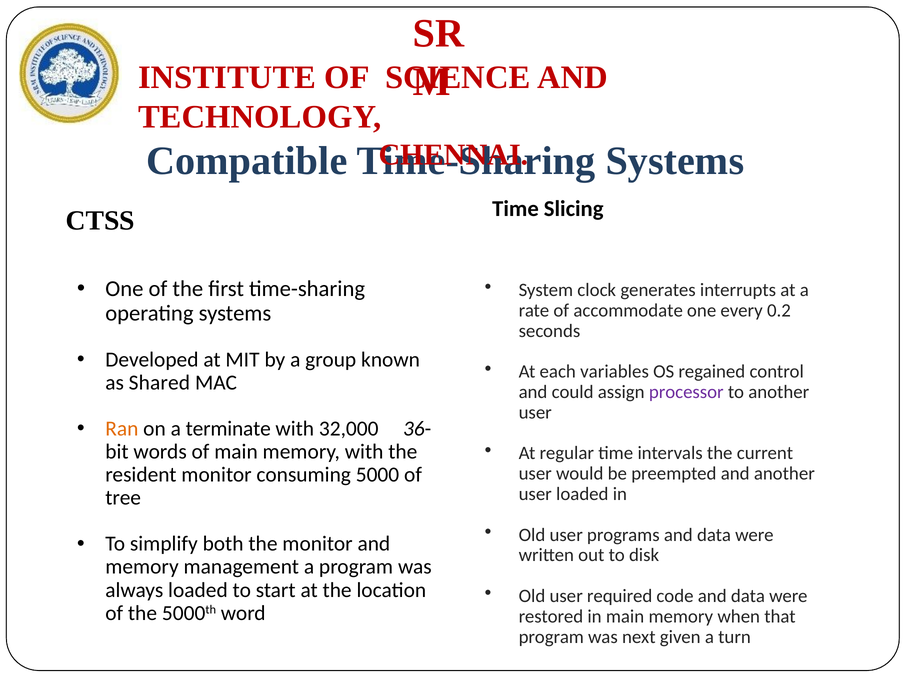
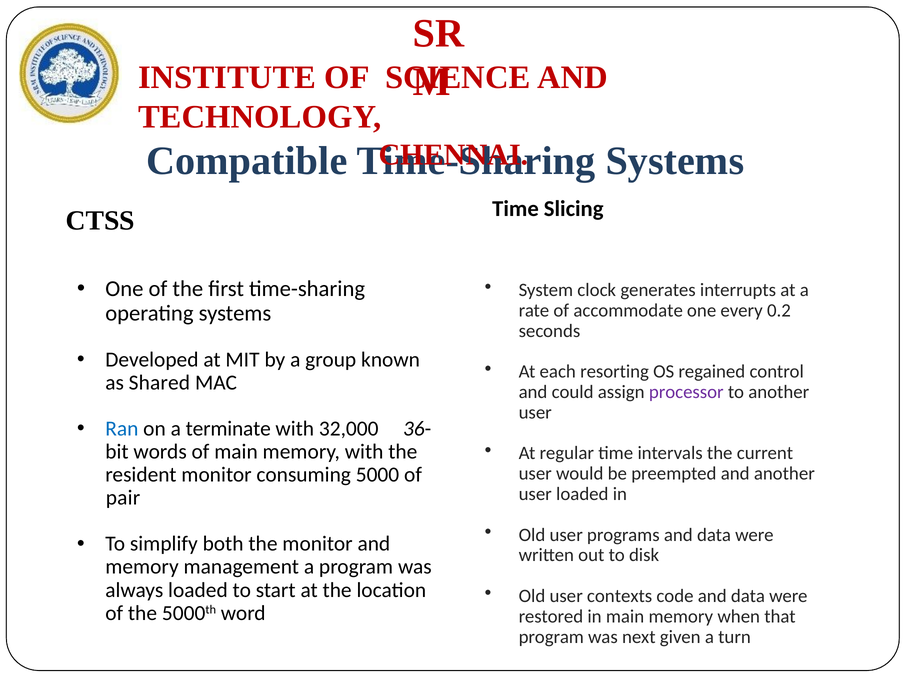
variables: variables -> resorting
Ran colour: orange -> blue
tree: tree -> pair
required: required -> contexts
